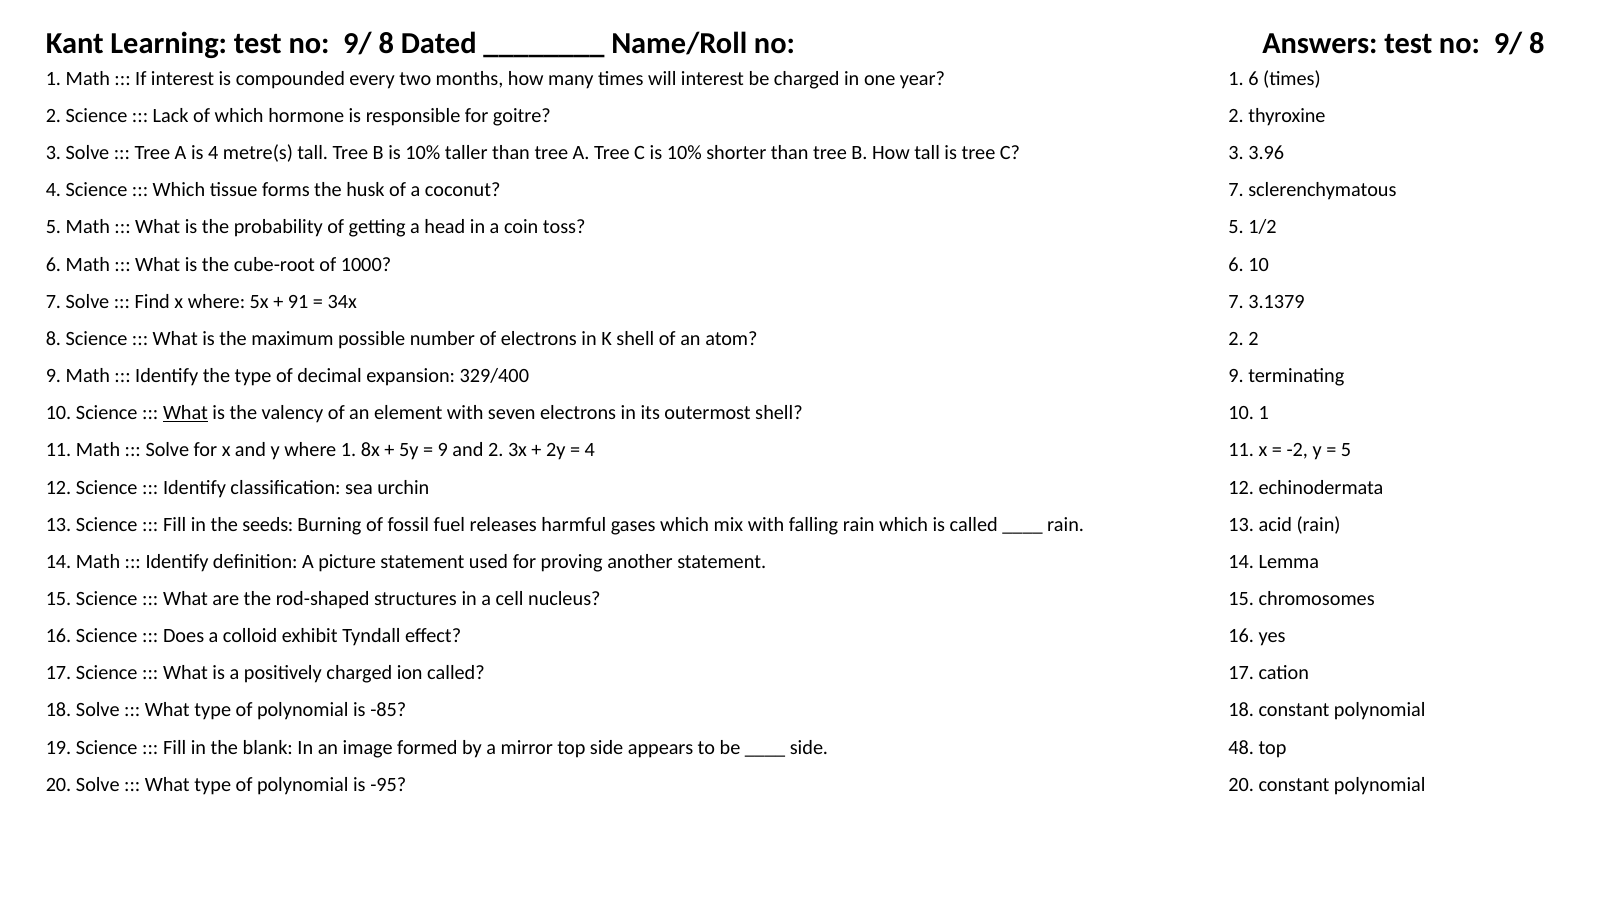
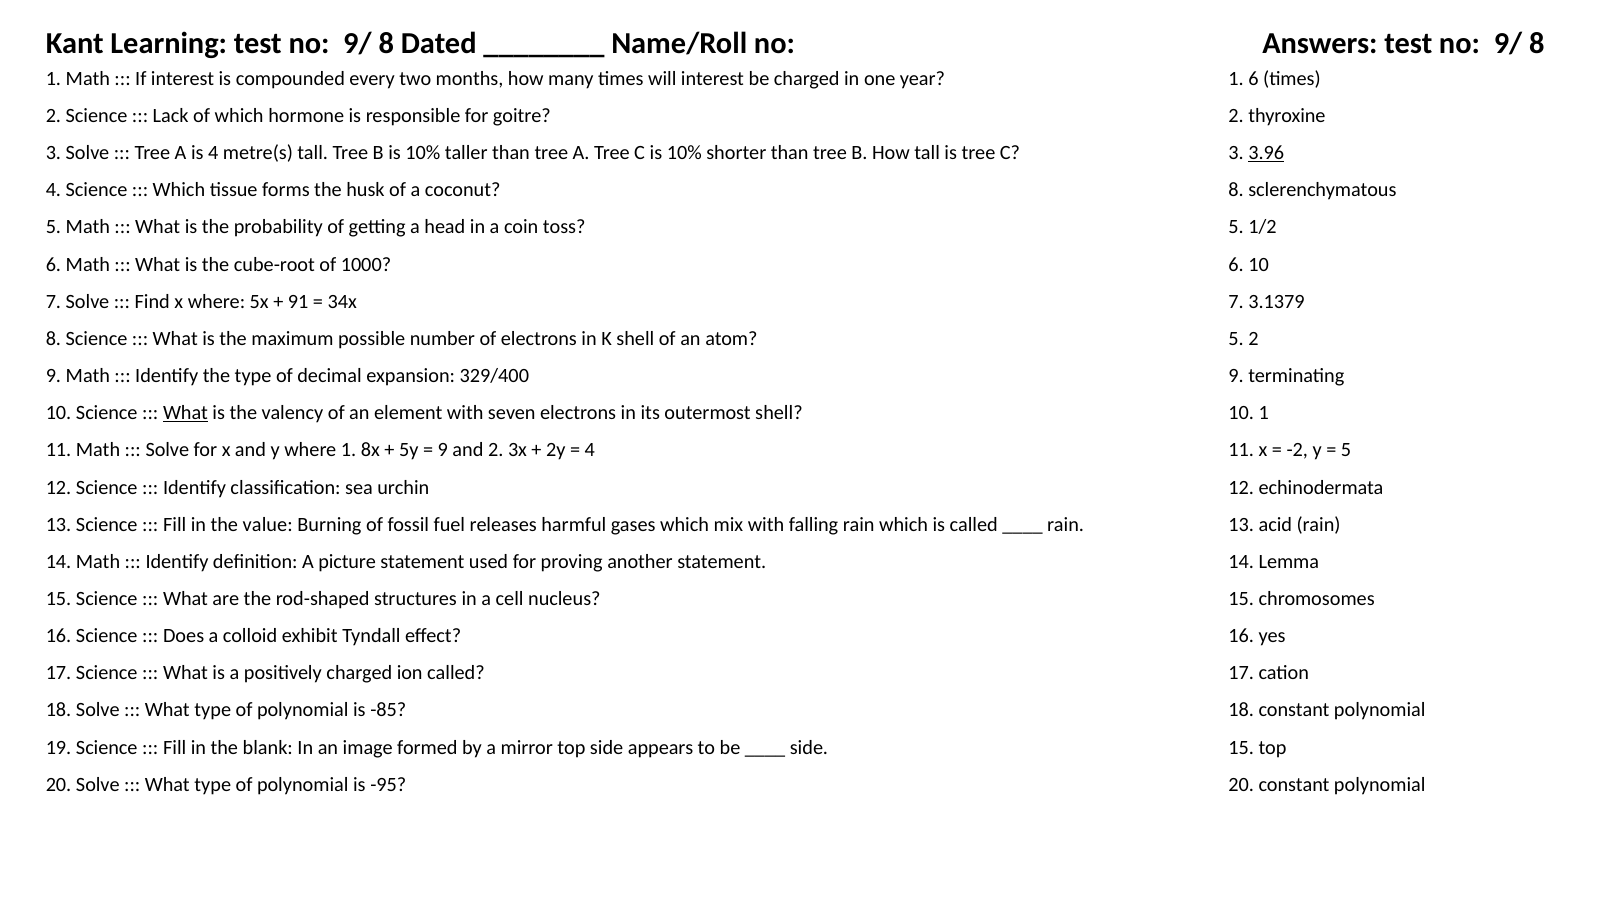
3.96 underline: none -> present
coconut 7: 7 -> 8
atom 2: 2 -> 5
seeds: seeds -> value
side 48: 48 -> 15
